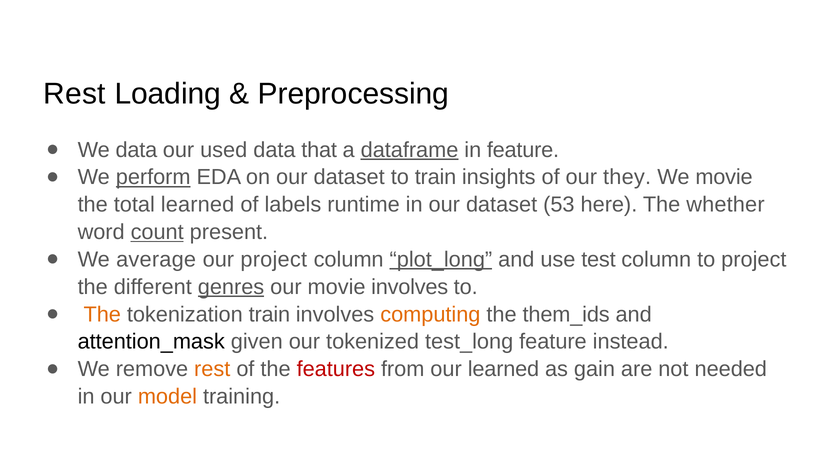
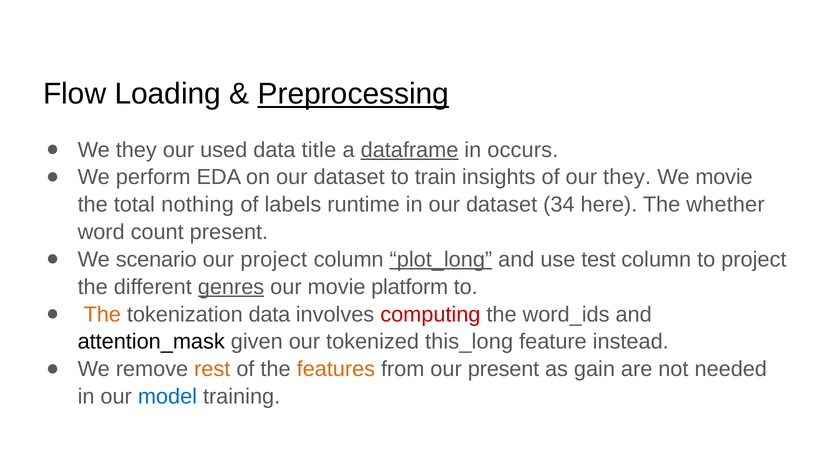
Rest at (75, 94): Rest -> Flow
Preprocessing underline: none -> present
We data: data -> they
that: that -> title
in feature: feature -> occurs
perform underline: present -> none
total learned: learned -> nothing
53: 53 -> 34
count underline: present -> none
average: average -> scenario
movie involves: involves -> platform
tokenization train: train -> data
computing colour: orange -> red
them_ids: them_ids -> word_ids
test_long: test_long -> this_long
features colour: red -> orange
our learned: learned -> present
model colour: orange -> blue
